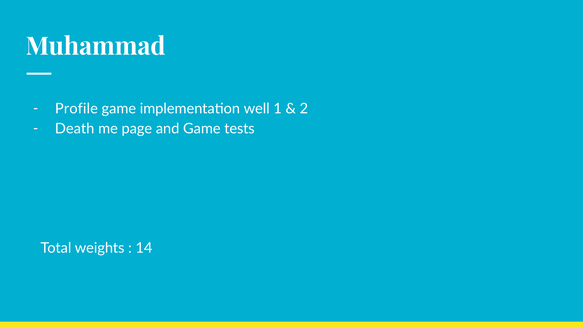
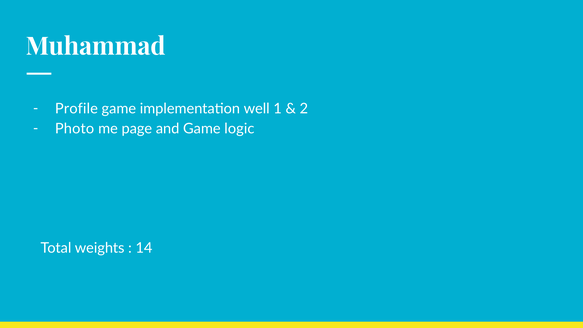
Death: Death -> Photo
tests: tests -> logic
